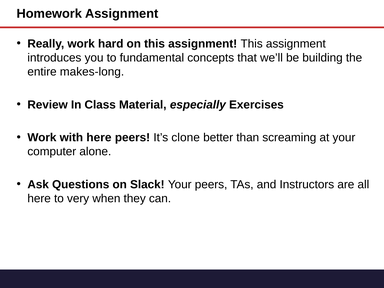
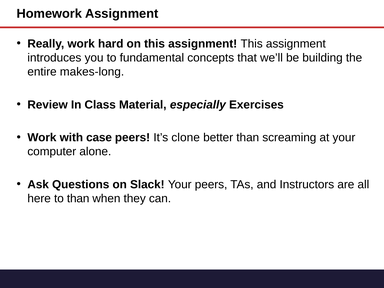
with here: here -> case
to very: very -> than
